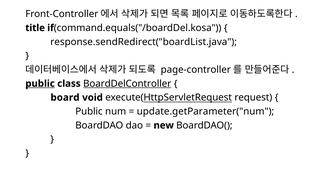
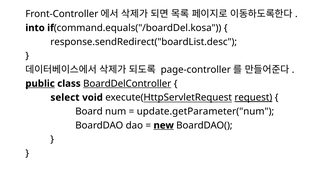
title: title -> into
response.sendRedirect("boardList.java: response.sendRedirect("boardList.java -> response.sendRedirect("boardList.desc
board: board -> select
request underline: none -> present
Public at (89, 112): Public -> Board
new underline: none -> present
